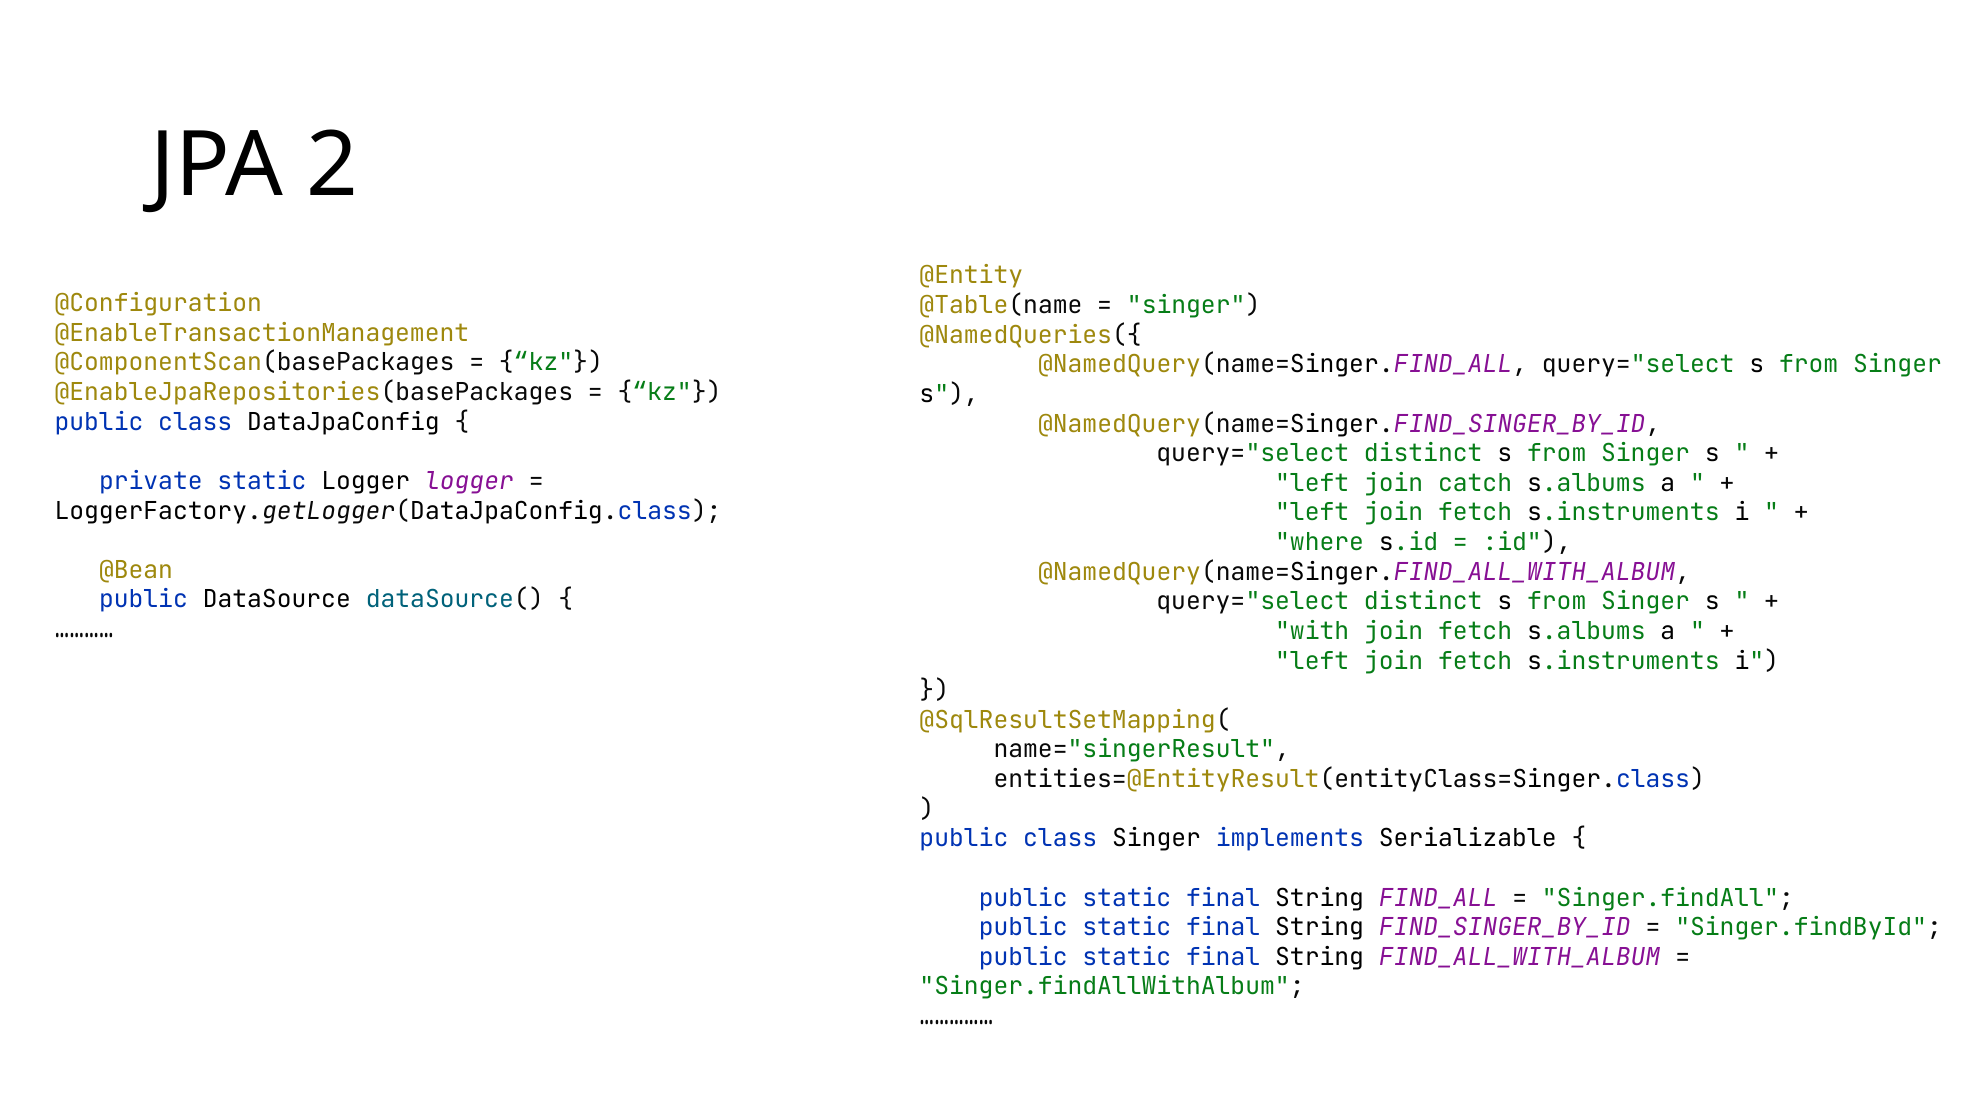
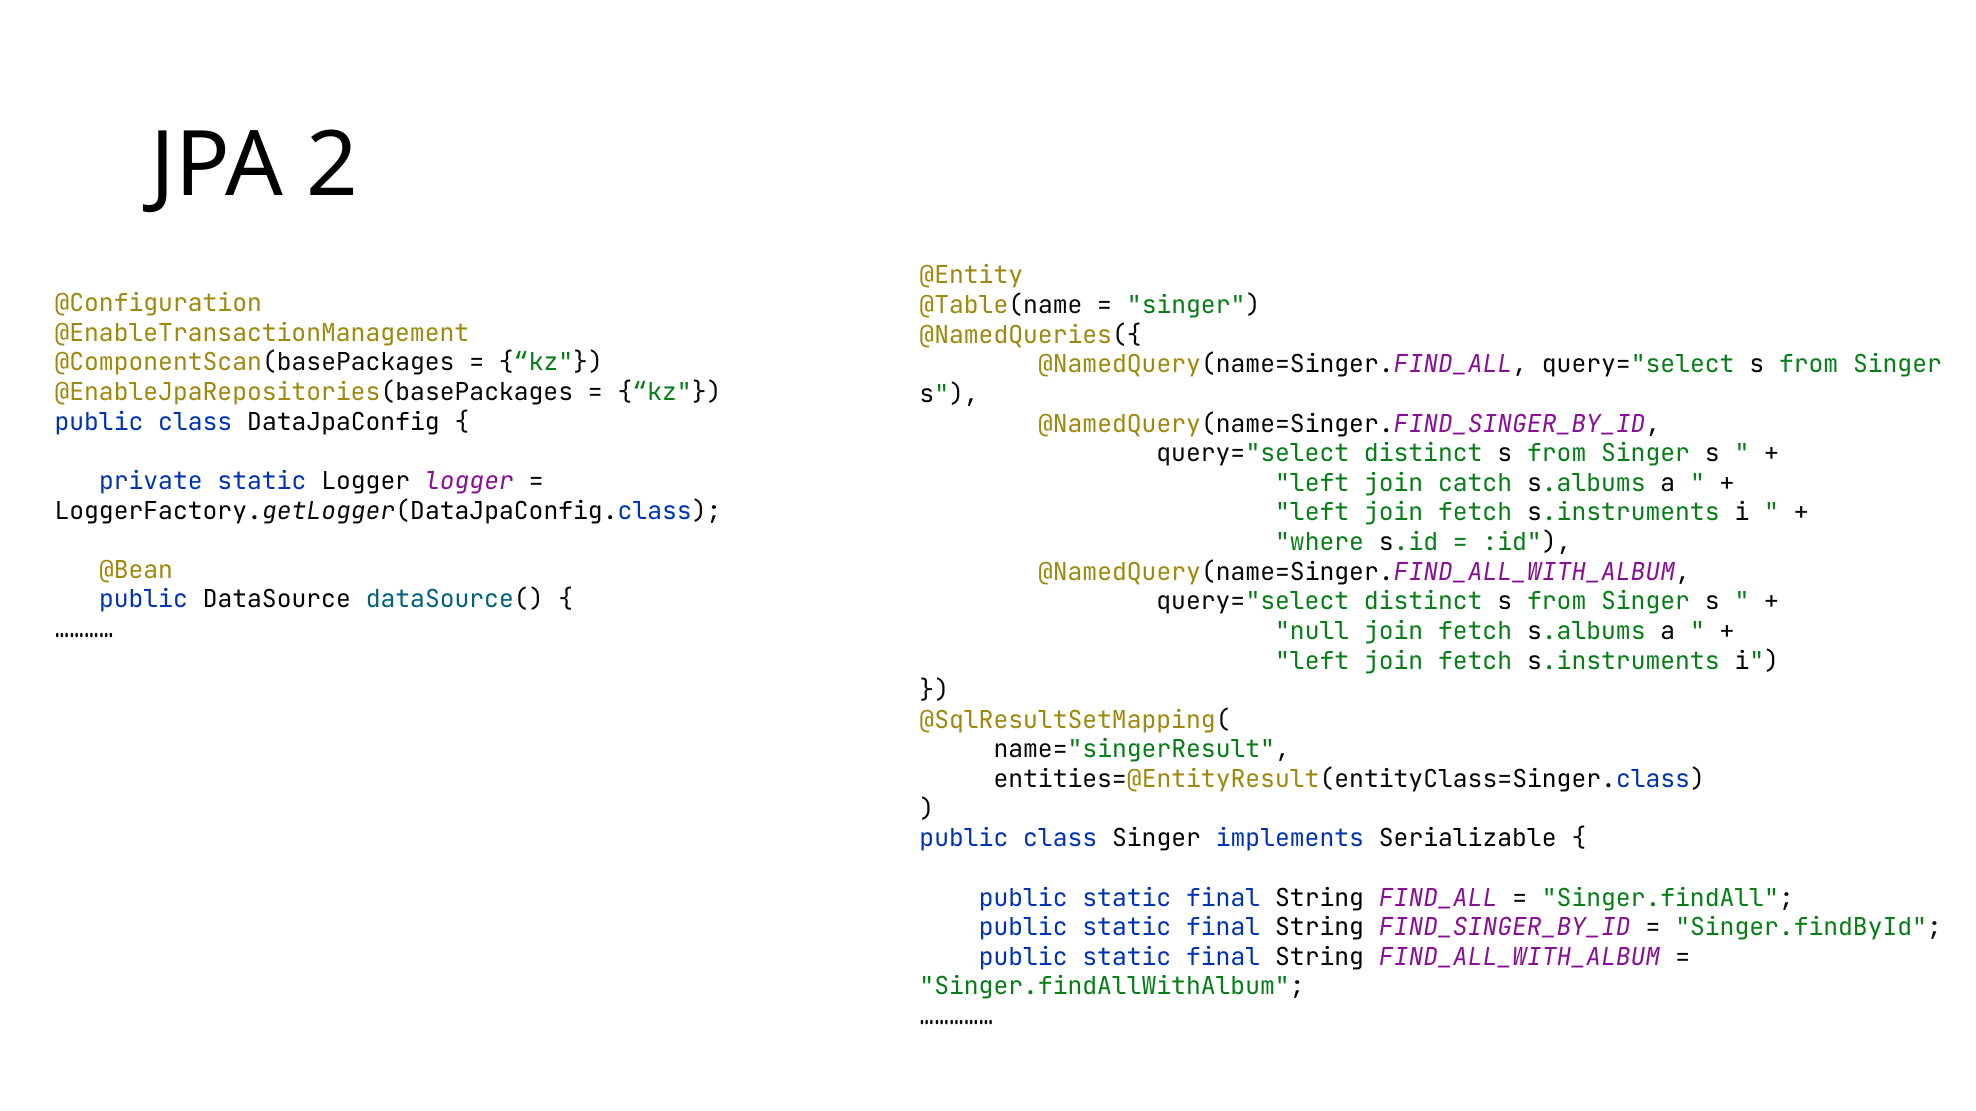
with: with -> null
